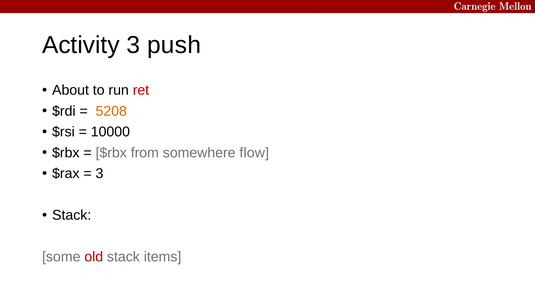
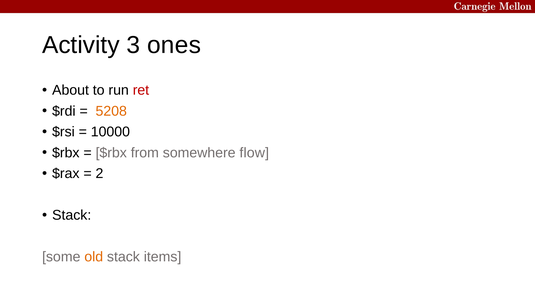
push: push -> ones
3 at (99, 174): 3 -> 2
old colour: red -> orange
